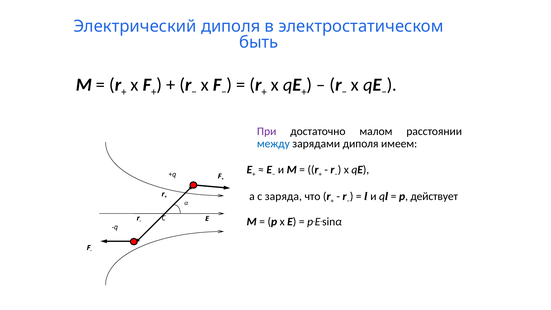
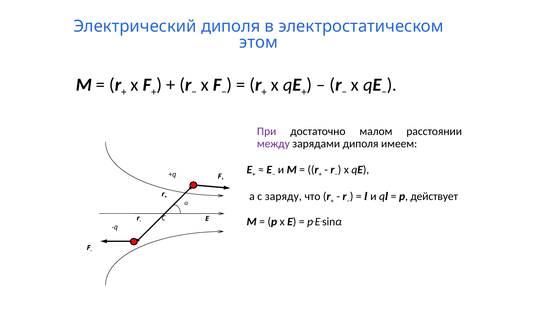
быть: быть -> этом
между colour: blue -> purple
заряда: заряда -> заряду
